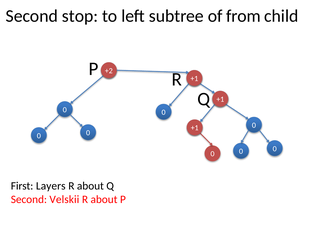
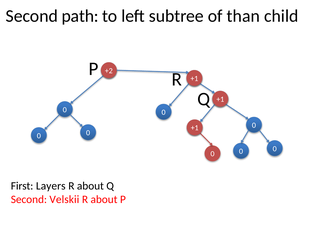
stop: stop -> path
from: from -> than
